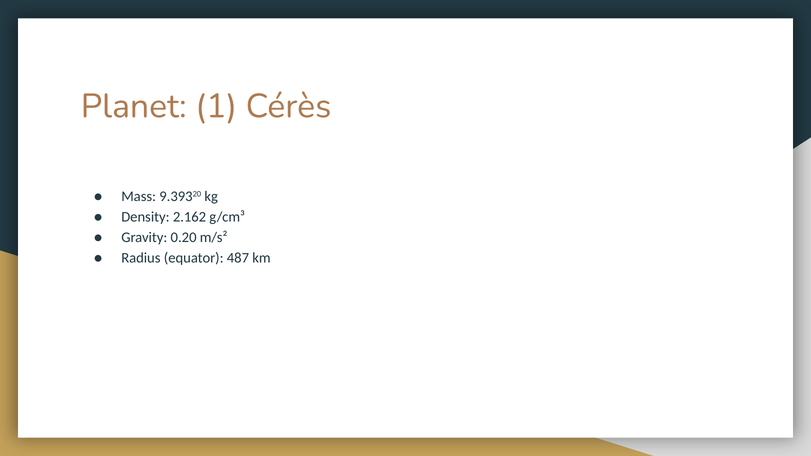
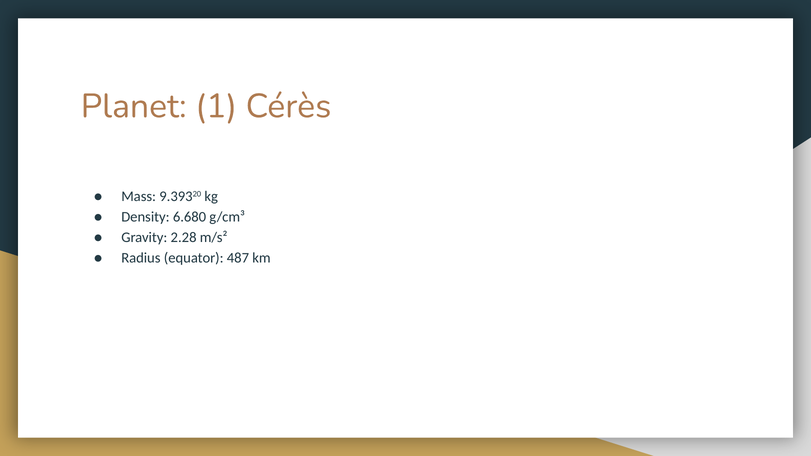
2.162: 2.162 -> 6.680
0.20: 0.20 -> 2.28
